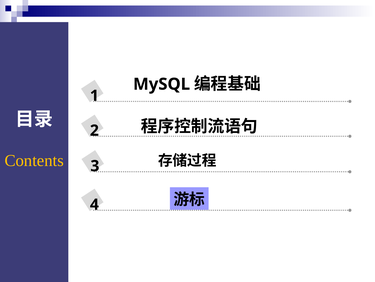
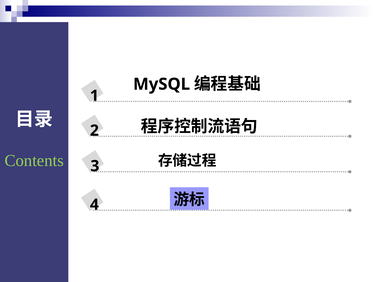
Contents colour: yellow -> light green
